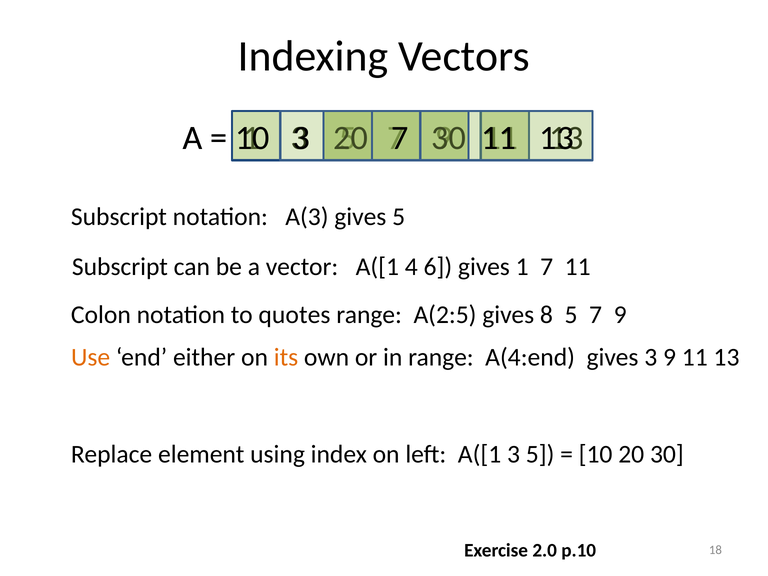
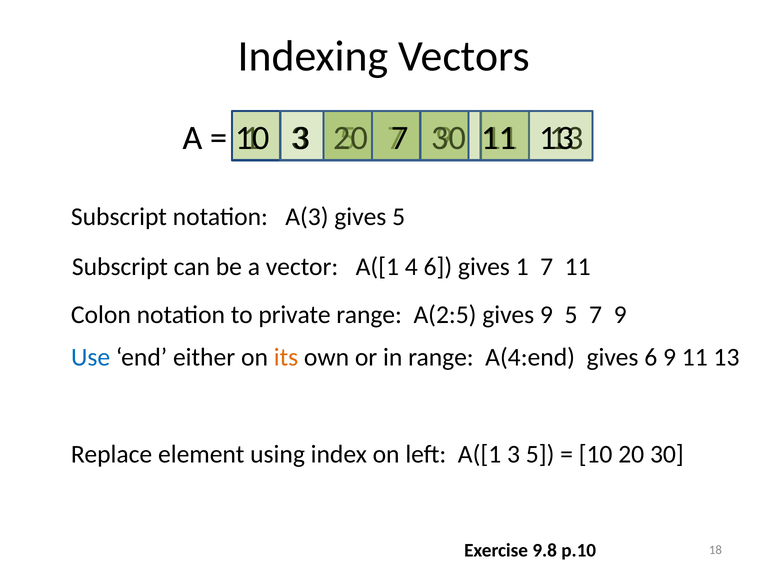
quotes: quotes -> private
gives 8: 8 -> 9
Use colour: orange -> blue
gives 3: 3 -> 6
2.0: 2.0 -> 9.8
